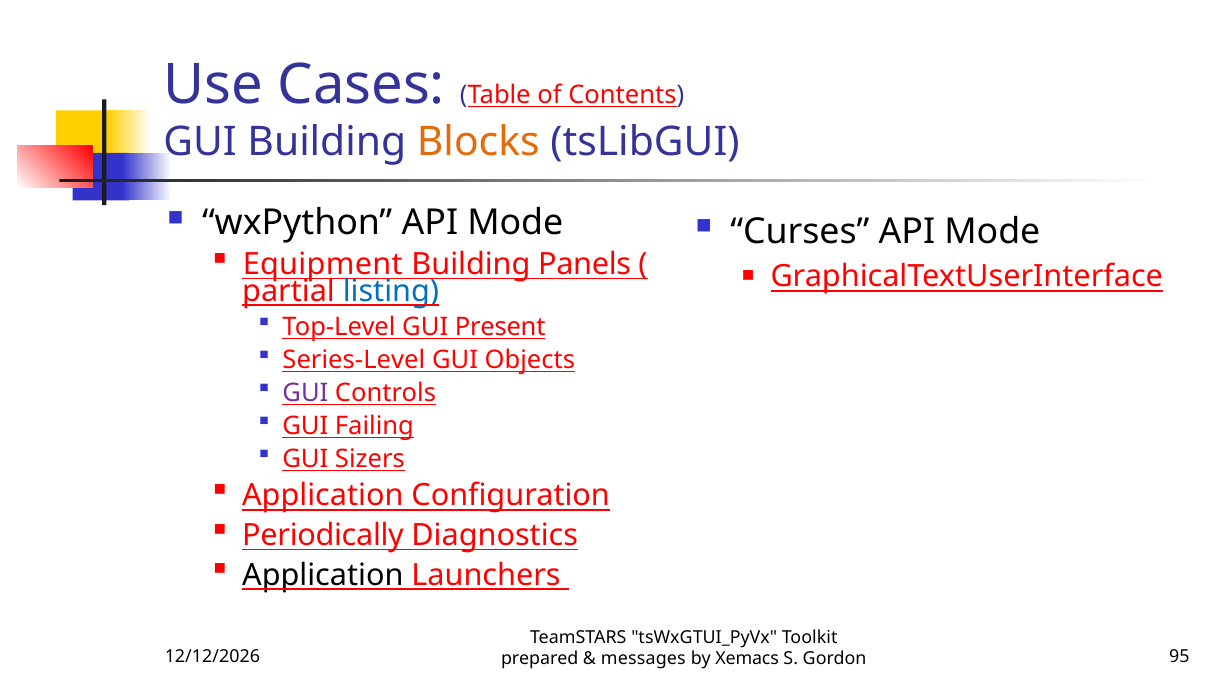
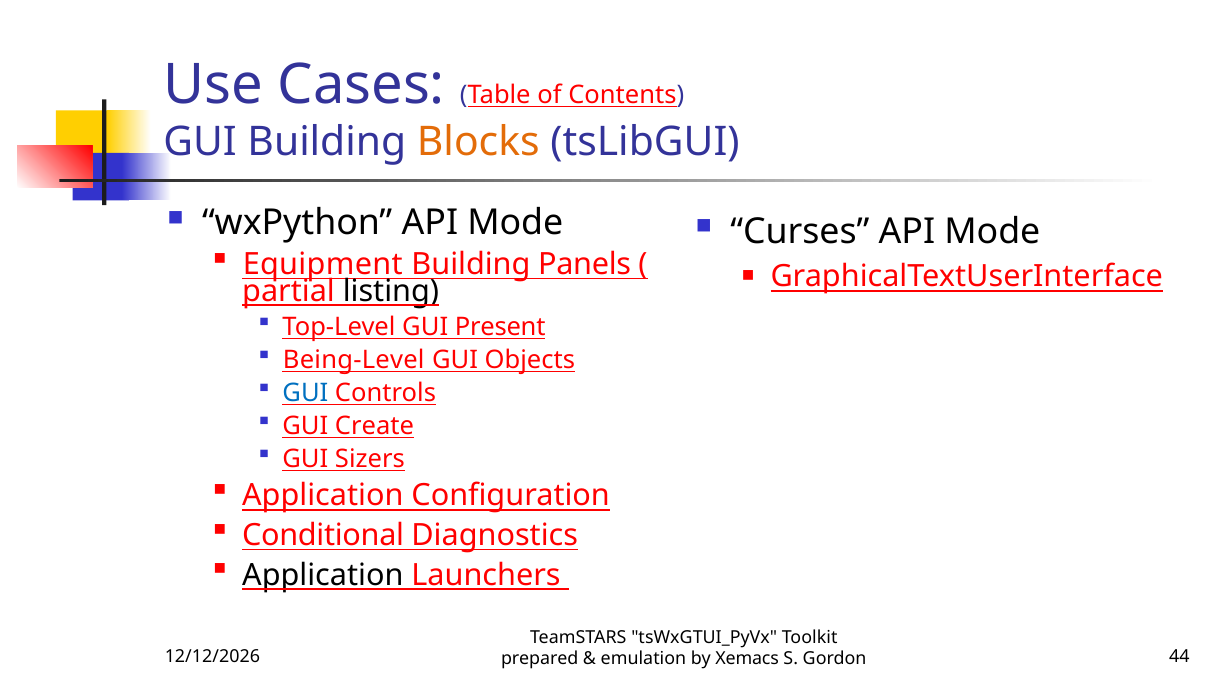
listing colour: blue -> black
Series-Level: Series-Level -> Being-Level
GUI at (305, 393) colour: purple -> blue
Failing: Failing -> Create
Periodically: Periodically -> Conditional
messages: messages -> emulation
95: 95 -> 44
